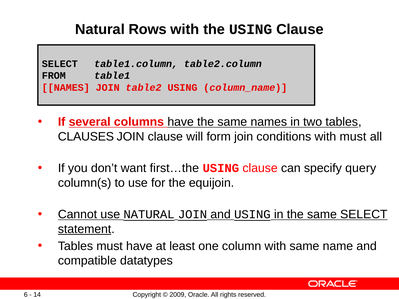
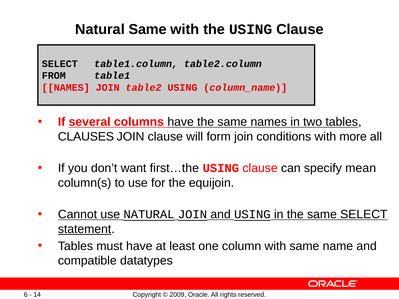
Natural Rows: Rows -> Same
with must: must -> more
query: query -> mean
